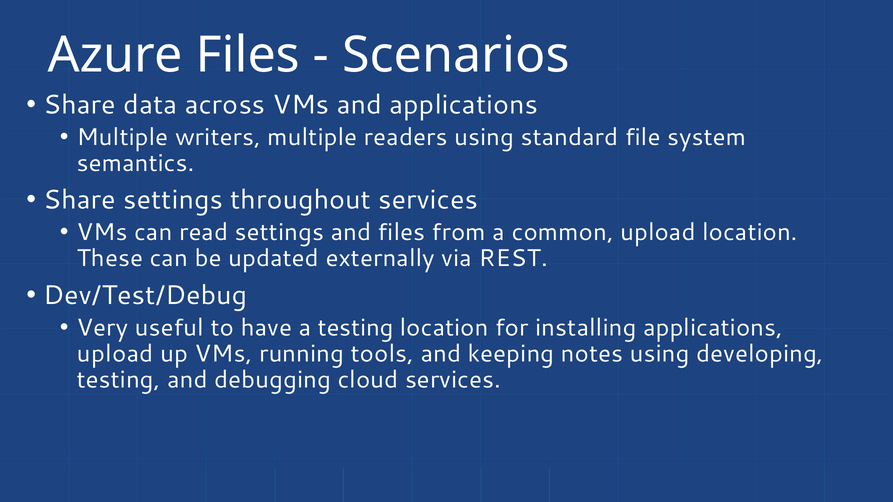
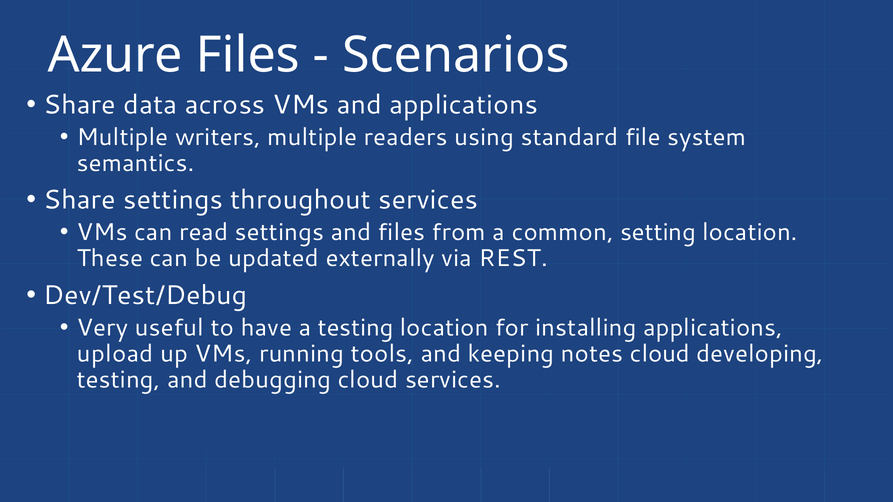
common upload: upload -> setting
notes using: using -> cloud
